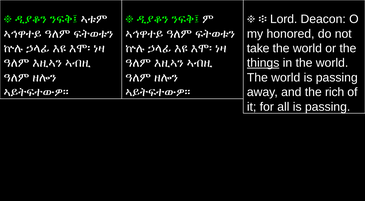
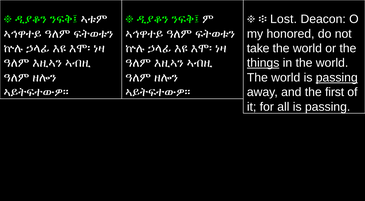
Lord: Lord -> Lost
passing at (337, 77) underline: none -> present
rich: rich -> first
